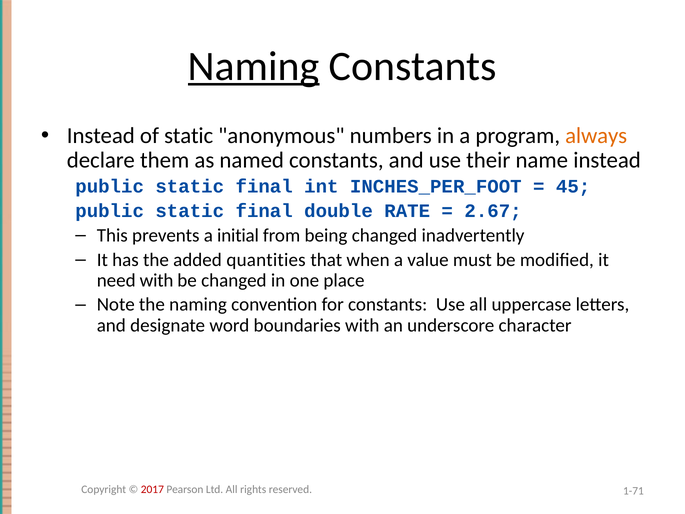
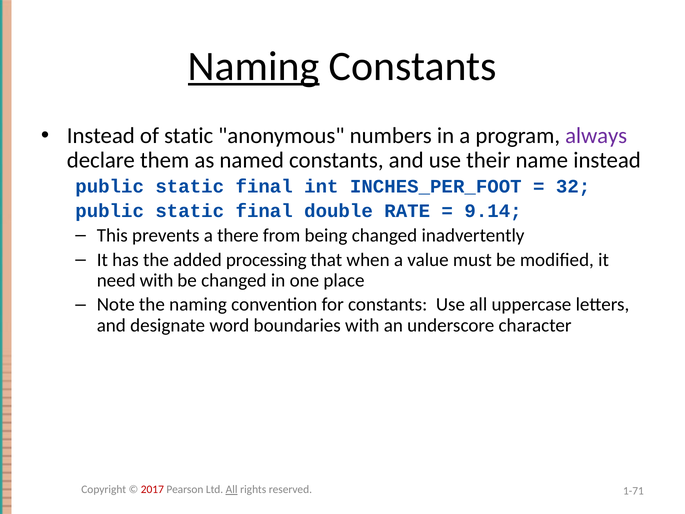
always colour: orange -> purple
45: 45 -> 32
2.67: 2.67 -> 9.14
initial: initial -> there
quantities: quantities -> processing
All at (232, 489) underline: none -> present
